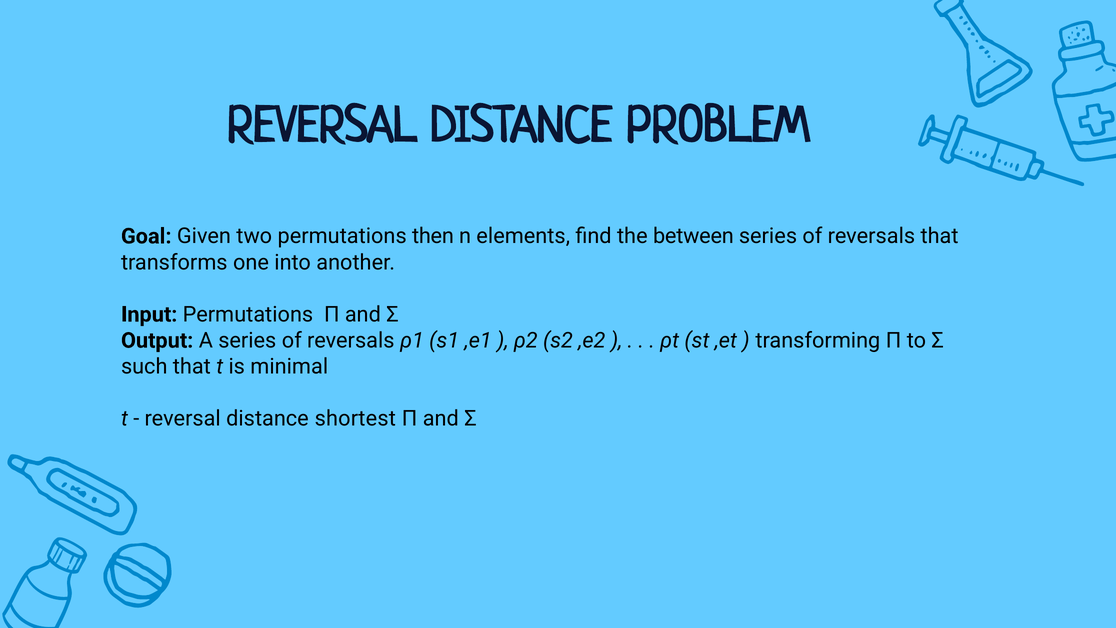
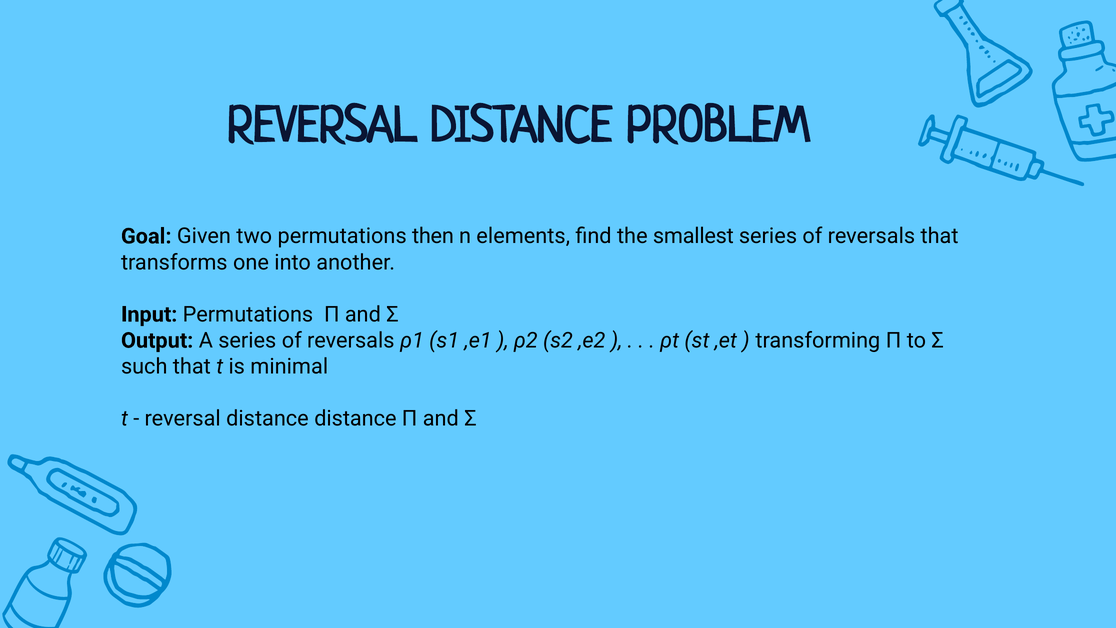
between: between -> smallest
distance shortest: shortest -> distance
